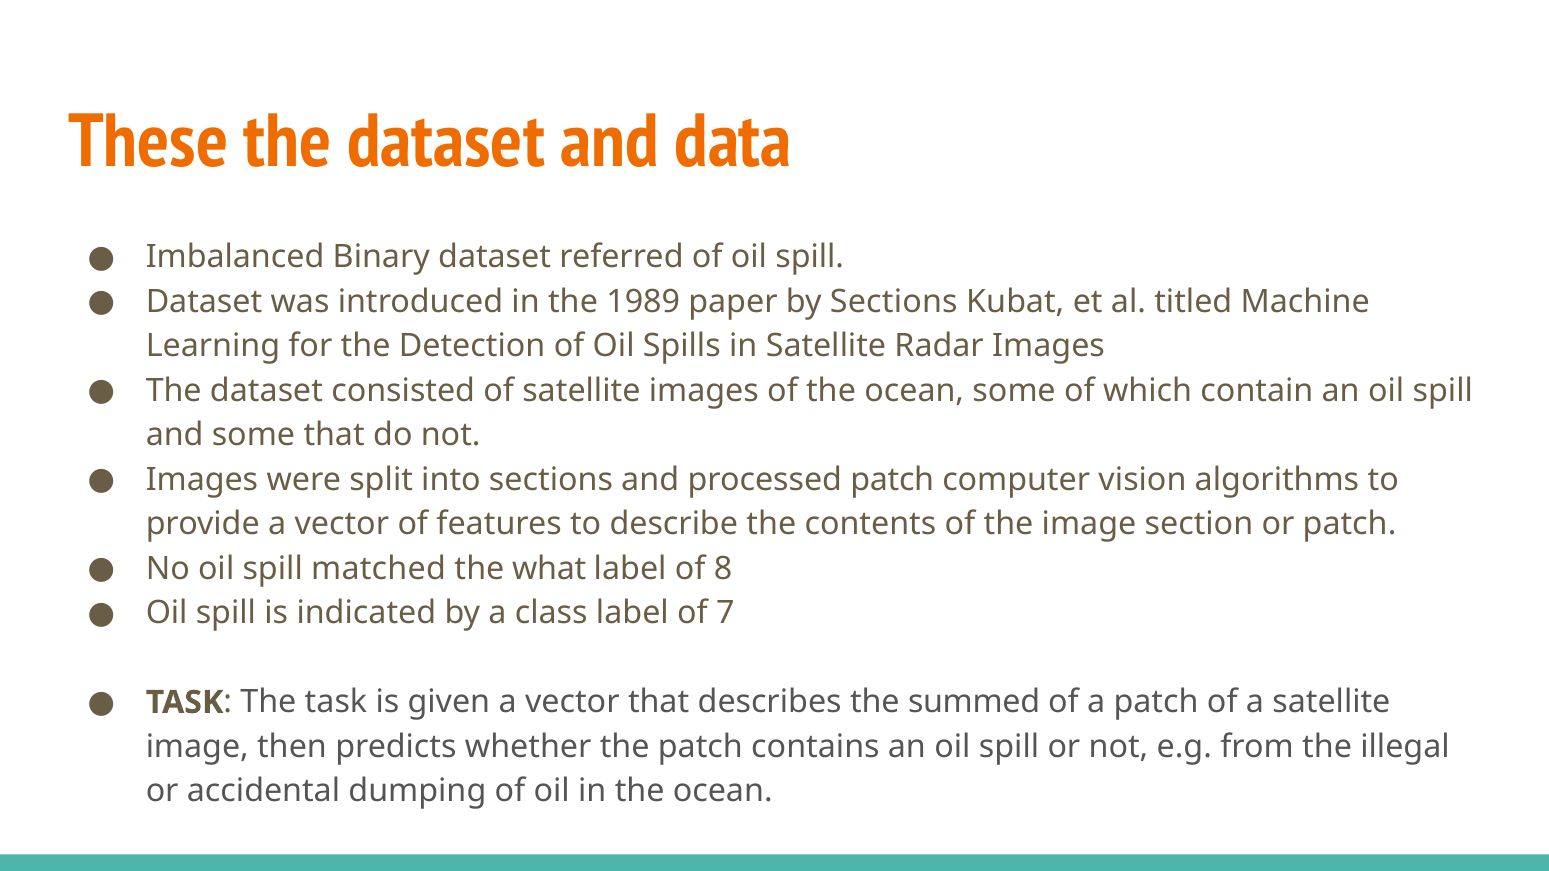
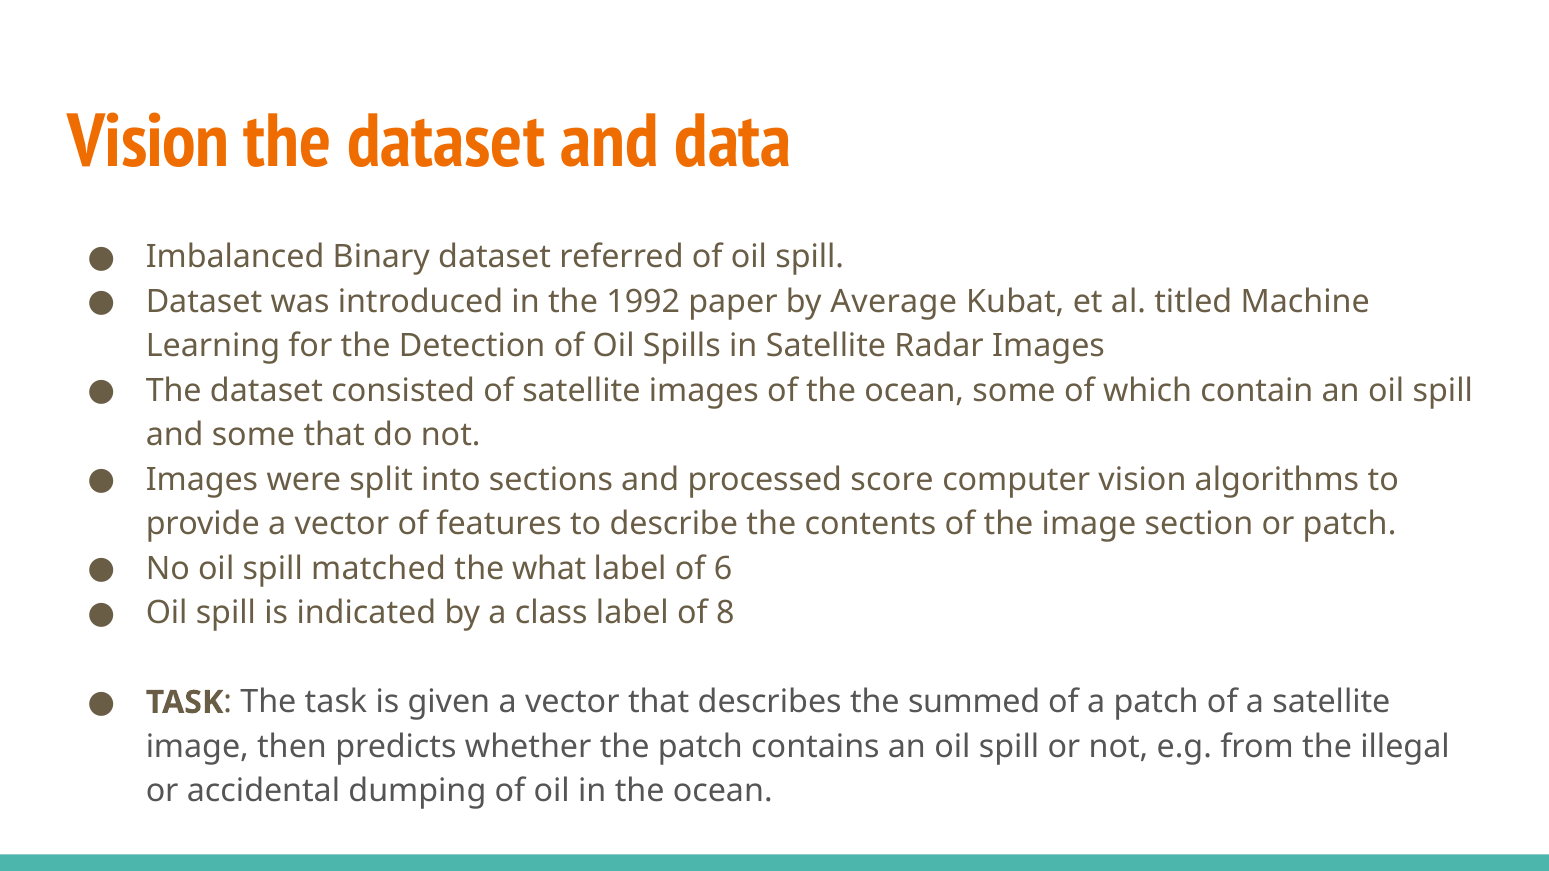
These at (148, 141): These -> Vision
1989: 1989 -> 1992
by Sections: Sections -> Average
processed patch: patch -> score
8: 8 -> 6
7: 7 -> 8
